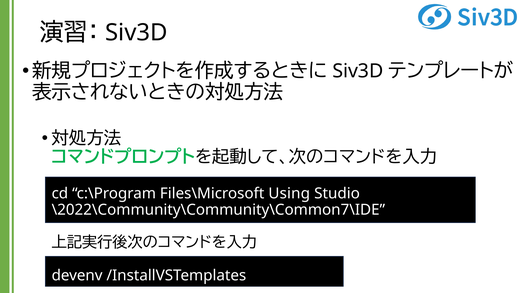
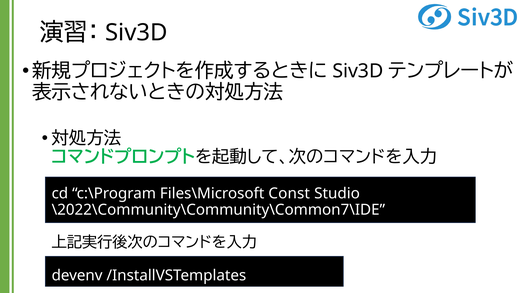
Using: Using -> Const
